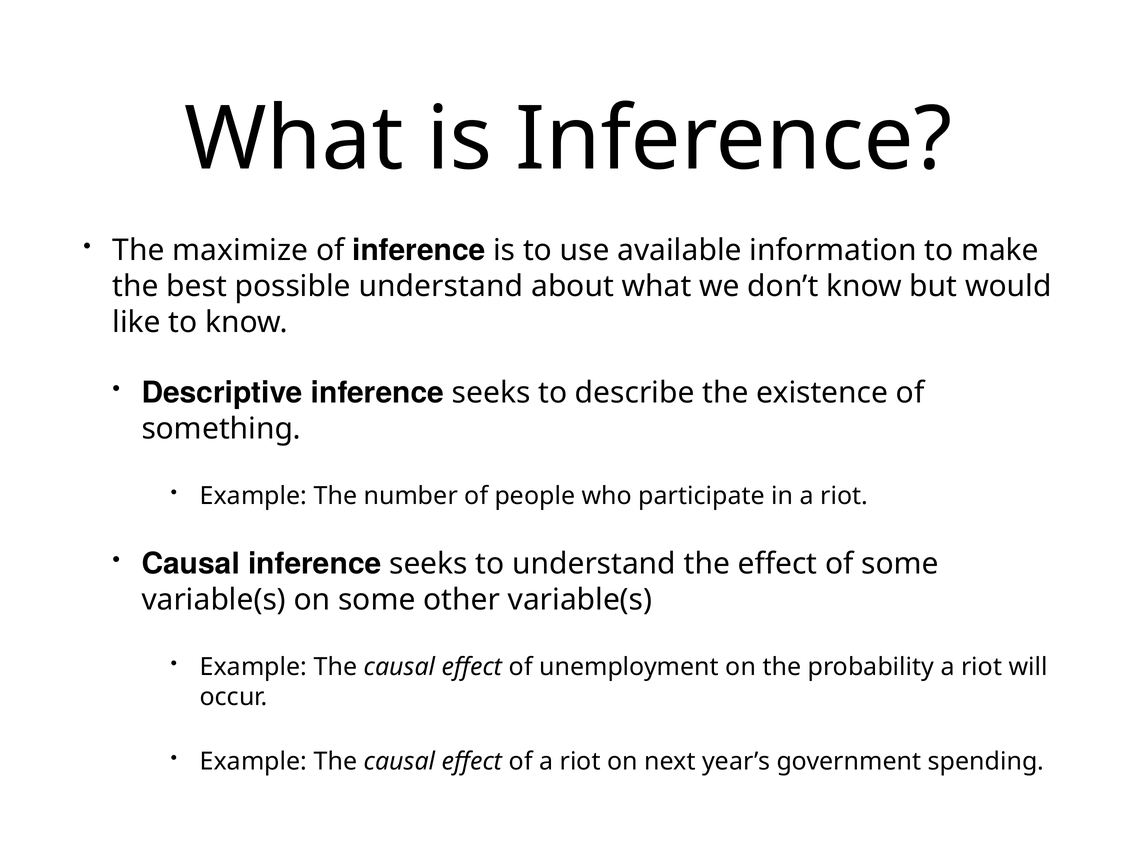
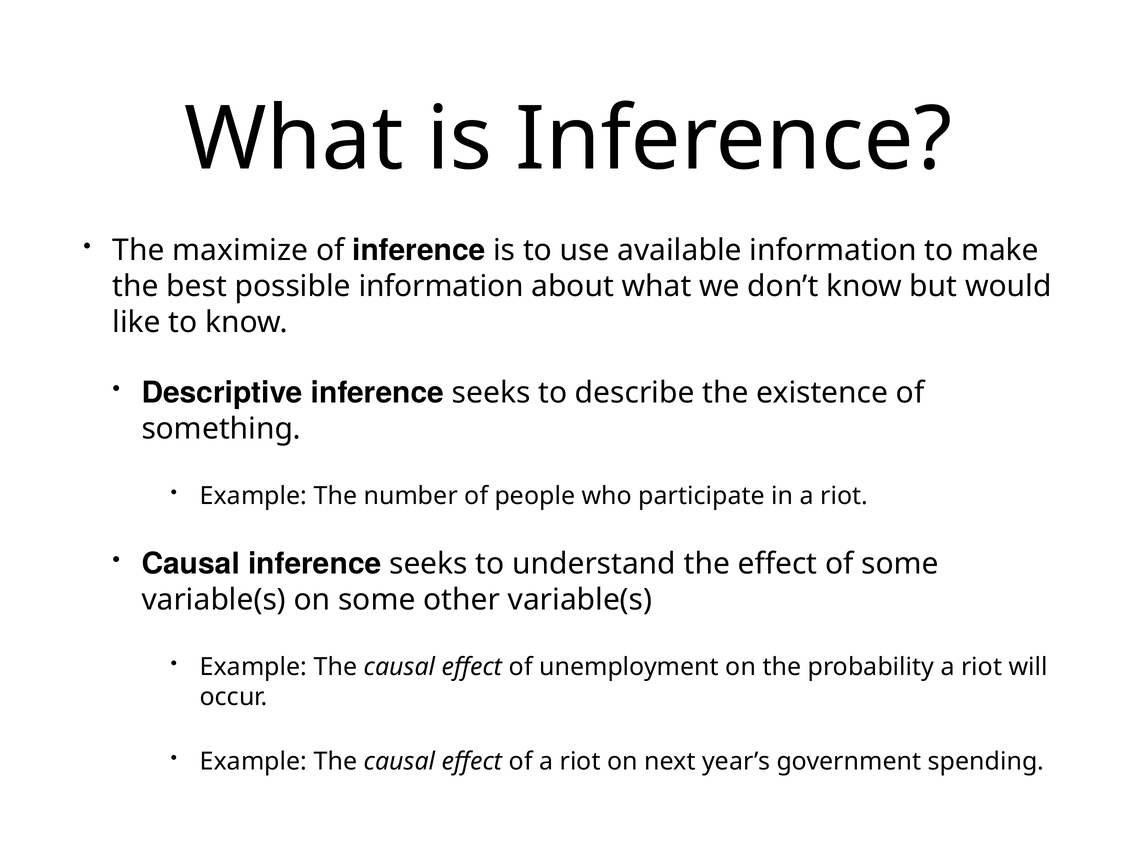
possible understand: understand -> information
